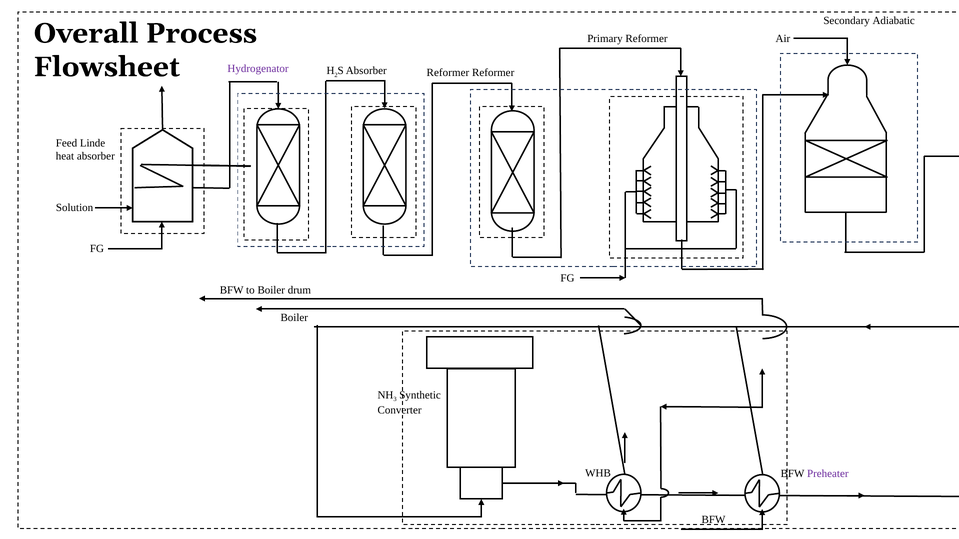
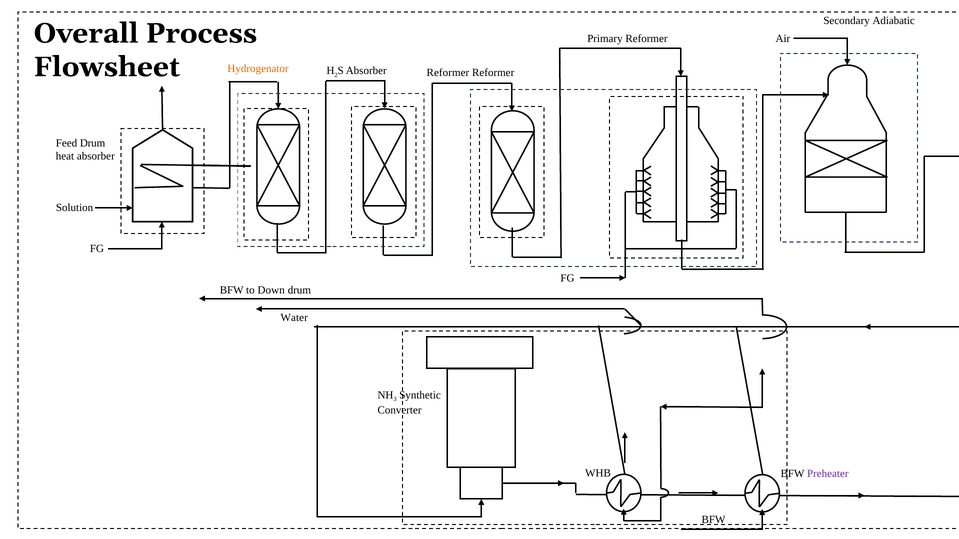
Hydrogenator colour: purple -> orange
Feed Linde: Linde -> Drum
to Boiler: Boiler -> Down
Boiler at (294, 318): Boiler -> Water
